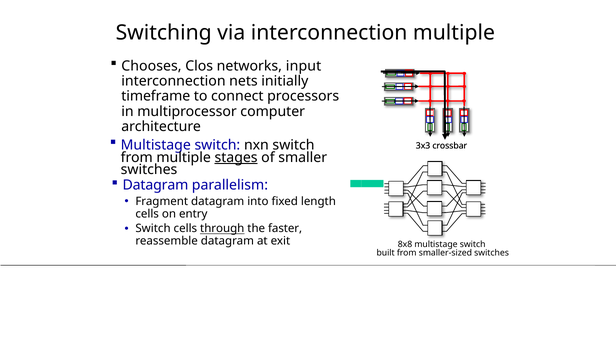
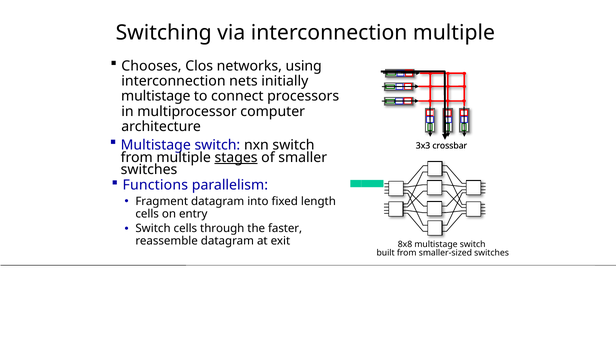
input: input -> using
timeframe at (156, 96): timeframe -> multistage
Datagram at (155, 185): Datagram -> Functions
through underline: present -> none
